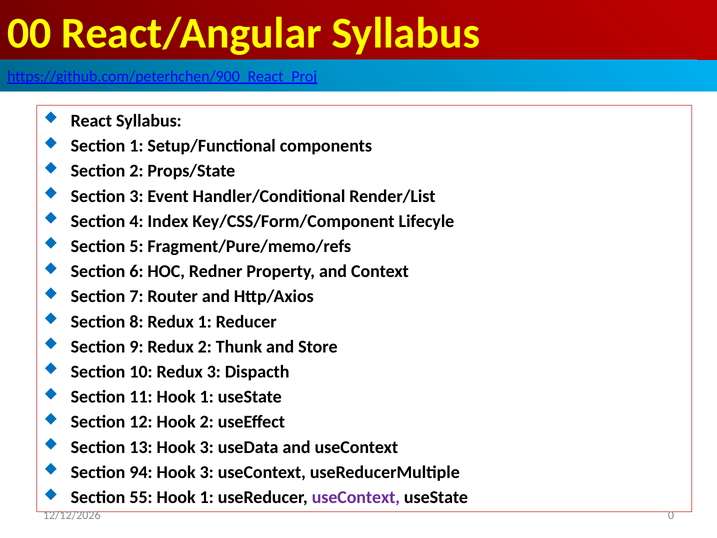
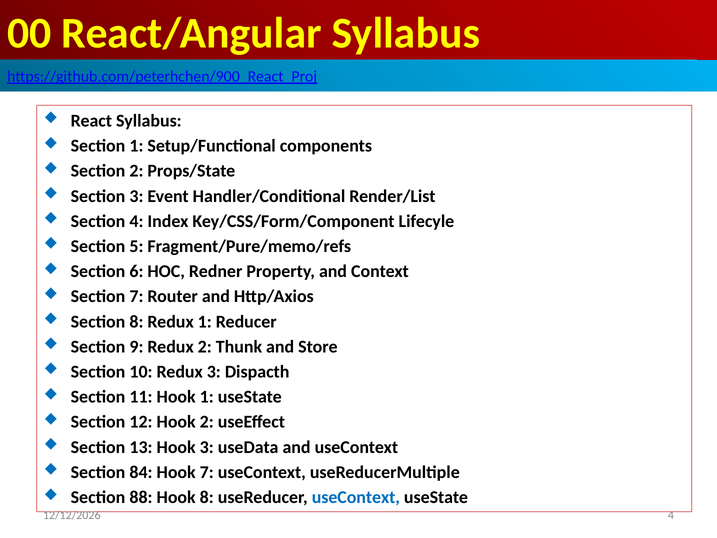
94: 94 -> 84
3 at (207, 472): 3 -> 7
55: 55 -> 88
1 at (207, 497): 1 -> 8
useContext at (356, 497) colour: purple -> blue
0 at (671, 515): 0 -> 4
